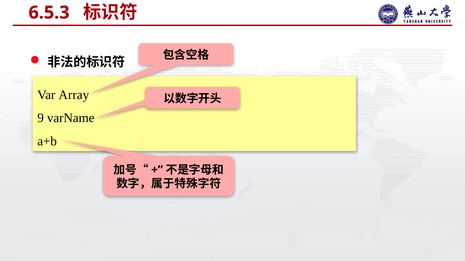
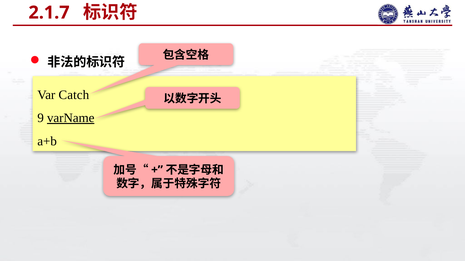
6.5.3: 6.5.3 -> 2.1.7
Array: Array -> Catch
varName underline: none -> present
